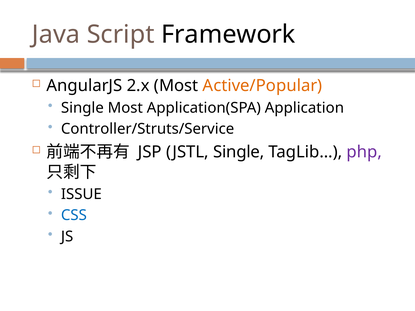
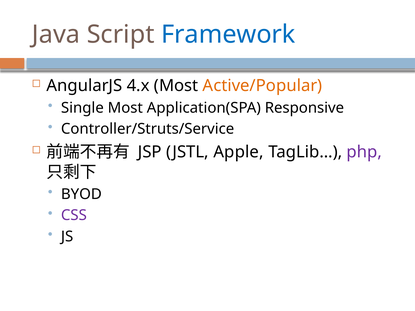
Framework colour: black -> blue
2.x: 2.x -> 4.x
Application: Application -> Responsive
JSTL Single: Single -> Apple
ISSUE: ISSUE -> BYOD
CSS colour: blue -> purple
